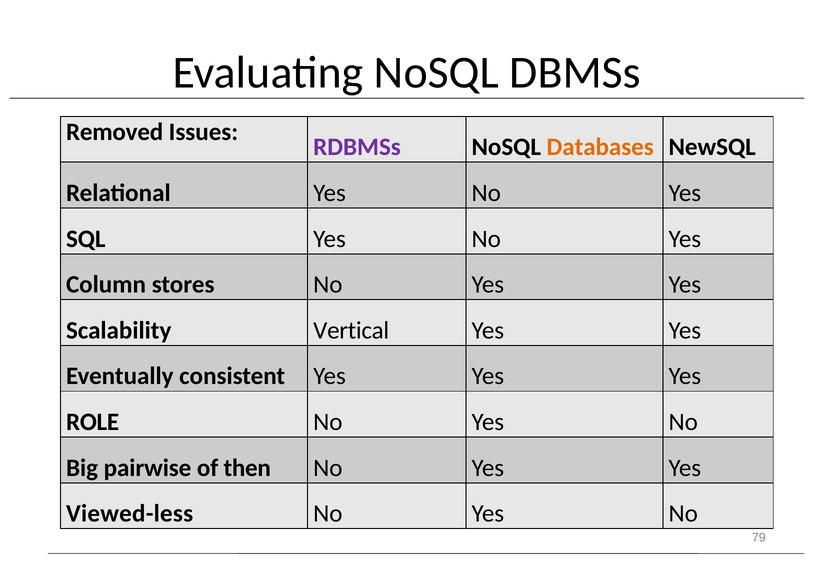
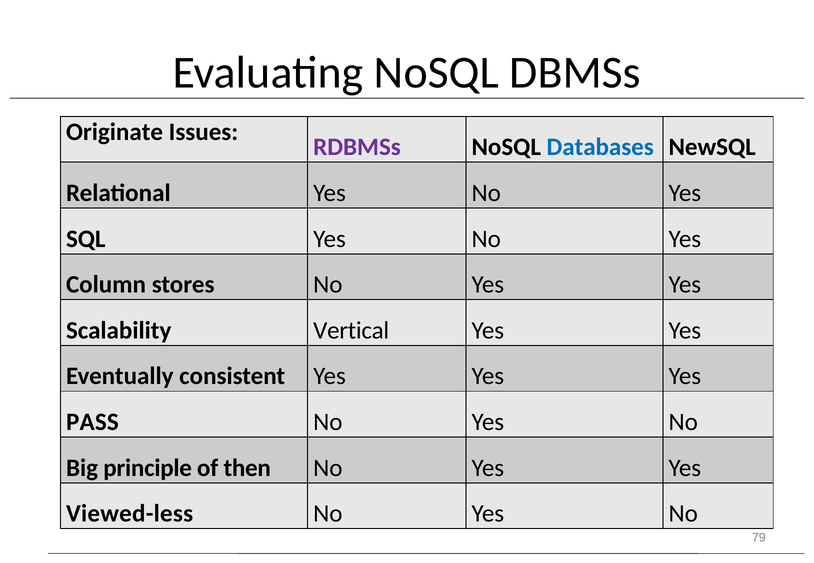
Removed: Removed -> Originate
Databases colour: orange -> blue
ROLE: ROLE -> PASS
pairwise: pairwise -> principle
